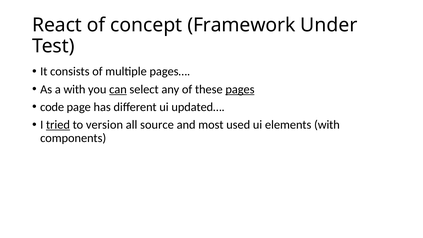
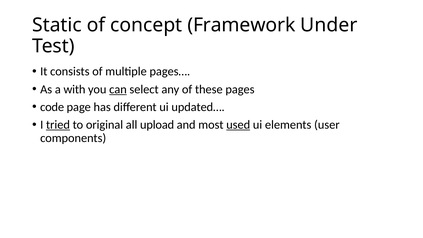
React: React -> Static
pages underline: present -> none
version: version -> original
source: source -> upload
used underline: none -> present
elements with: with -> user
